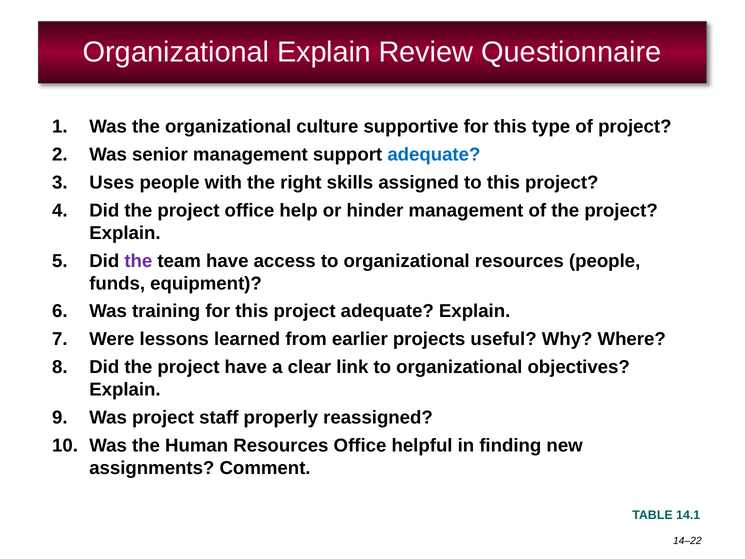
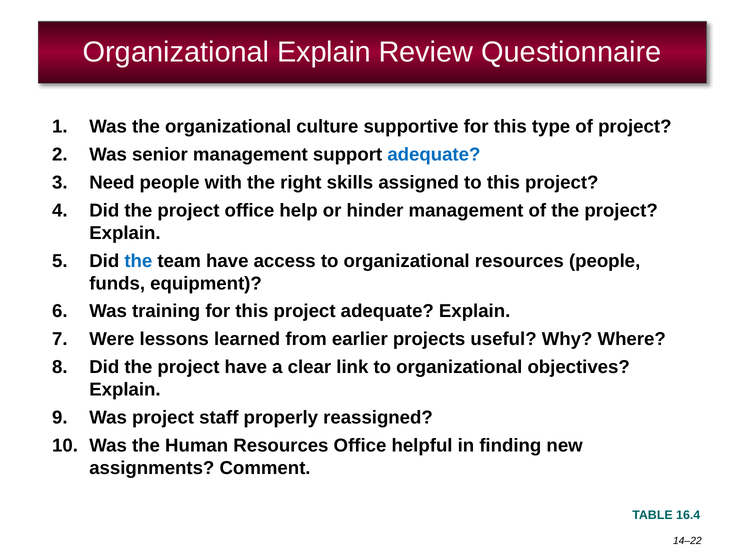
Uses: Uses -> Need
the at (138, 261) colour: purple -> blue
14.1: 14.1 -> 16.4
